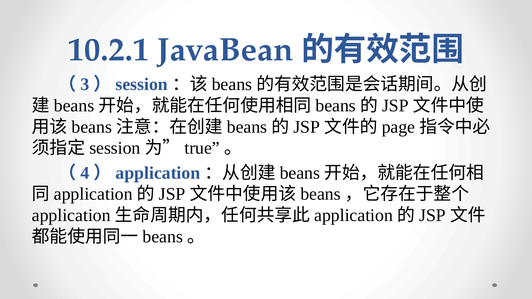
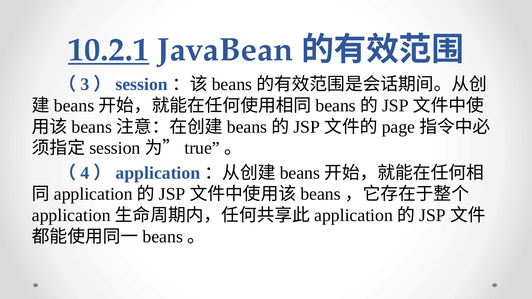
10.2.1 underline: none -> present
